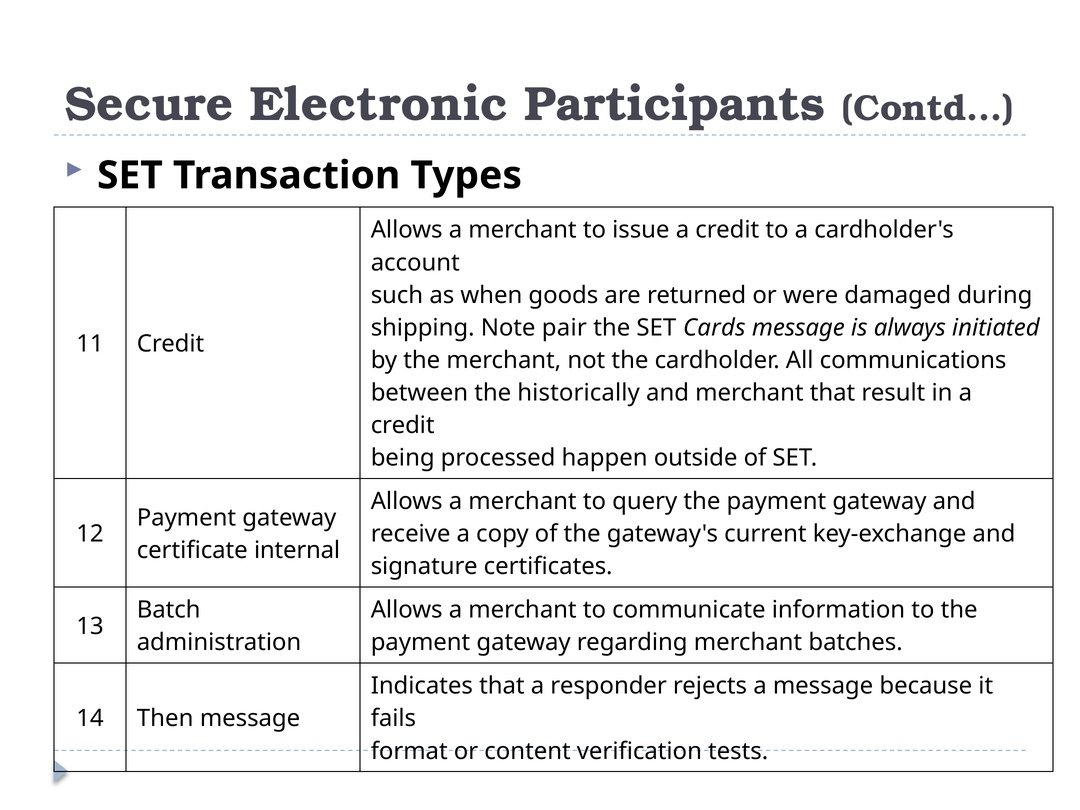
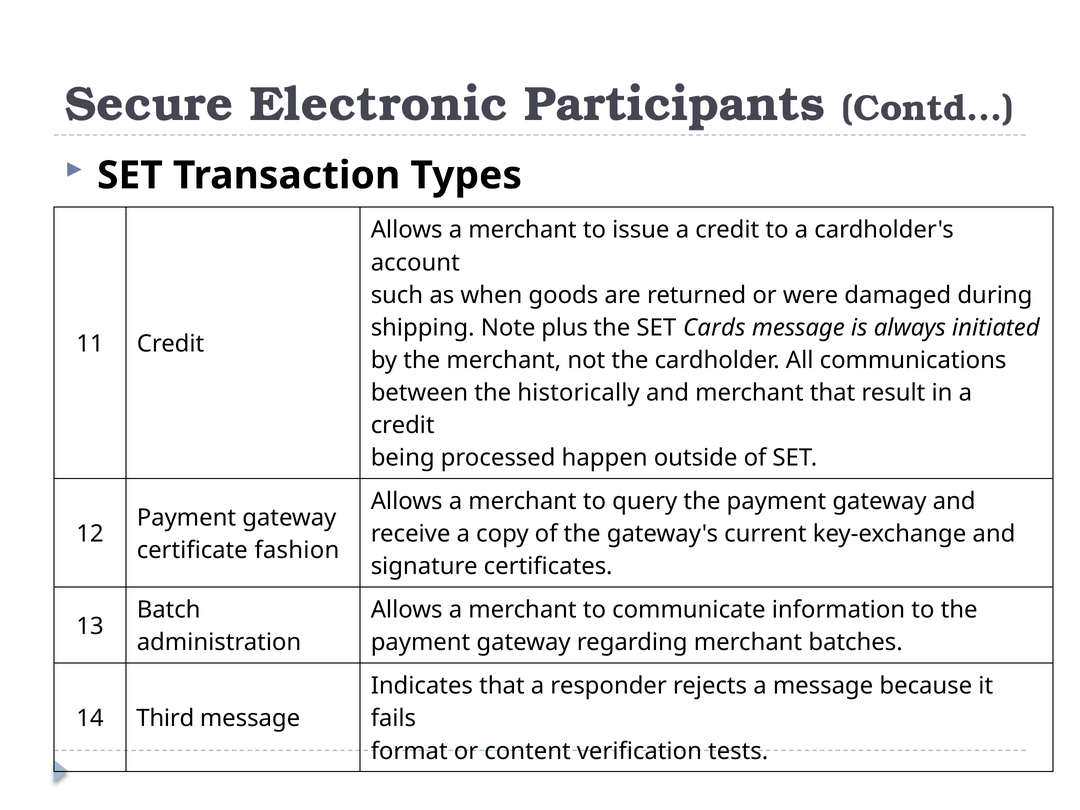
pair: pair -> plus
internal: internal -> fashion
Then: Then -> Third
